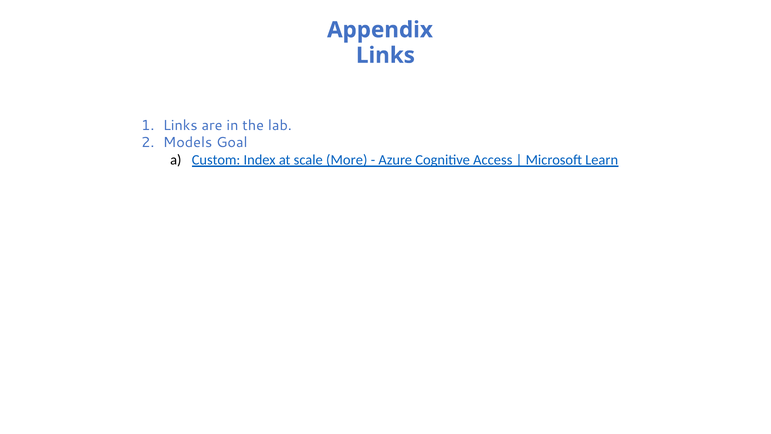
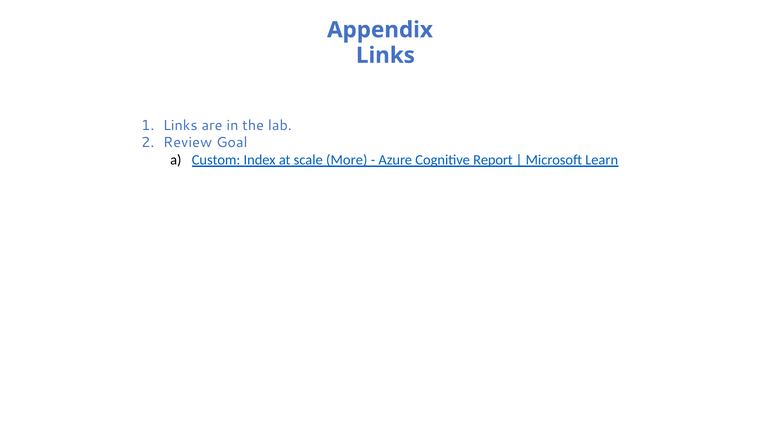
Models: Models -> Review
Access: Access -> Report
